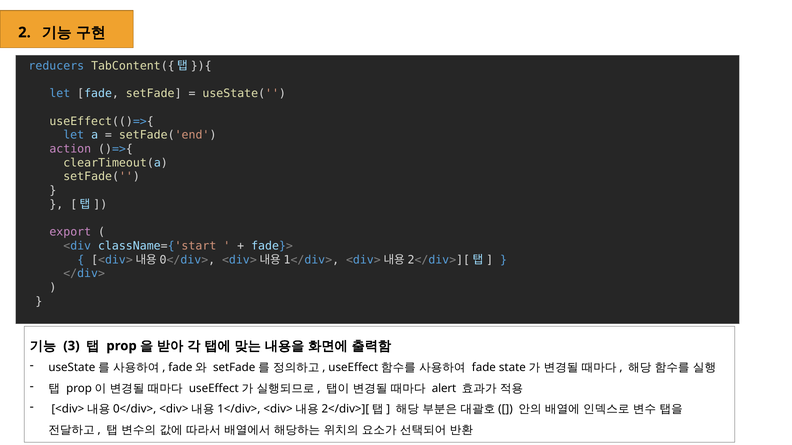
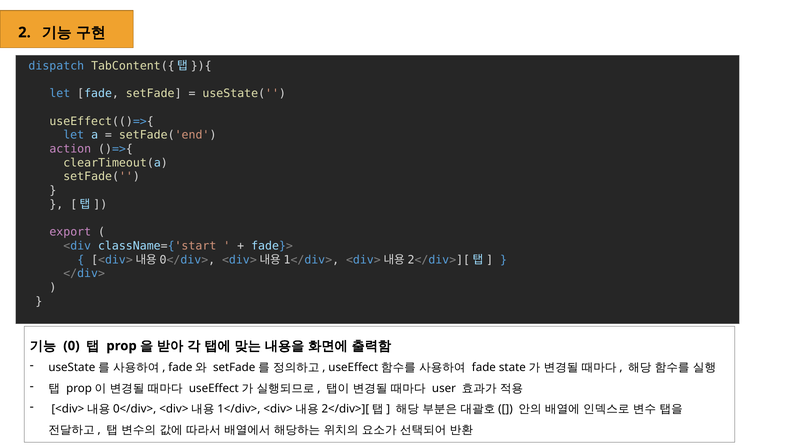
reducers: reducers -> dispatch
3: 3 -> 0
alert: alert -> user
